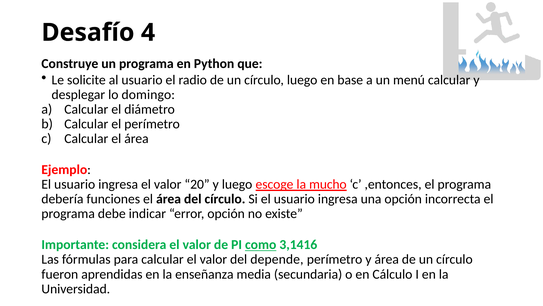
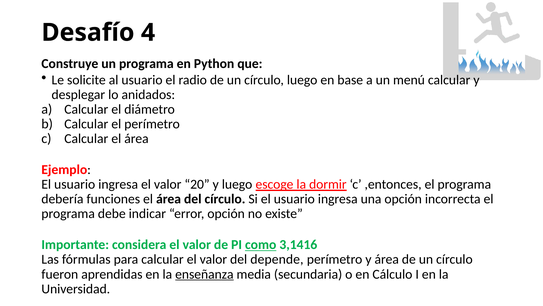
domingo: domingo -> anidados
mucho: mucho -> dormir
enseñanza underline: none -> present
